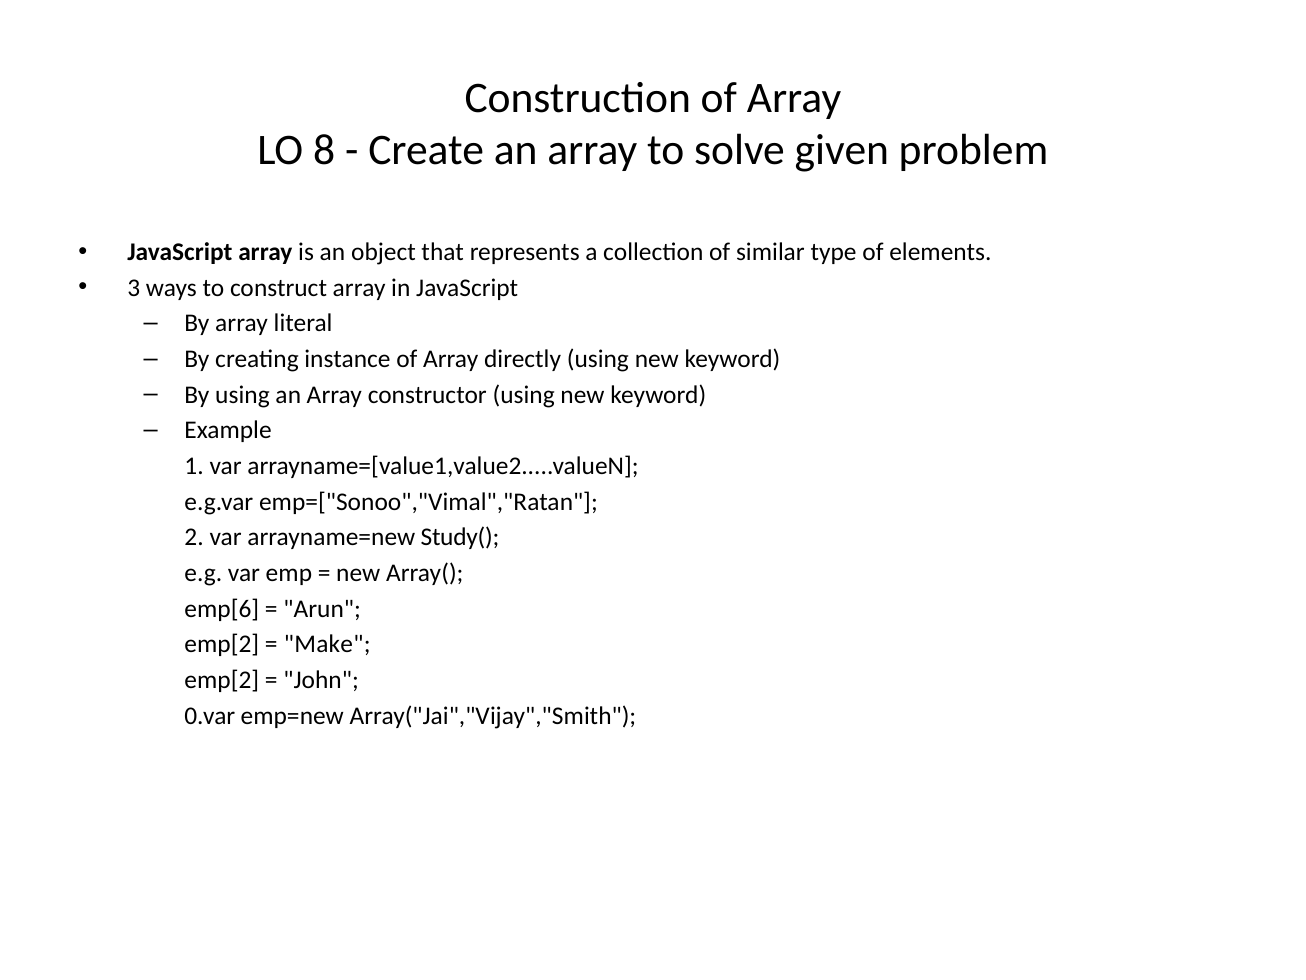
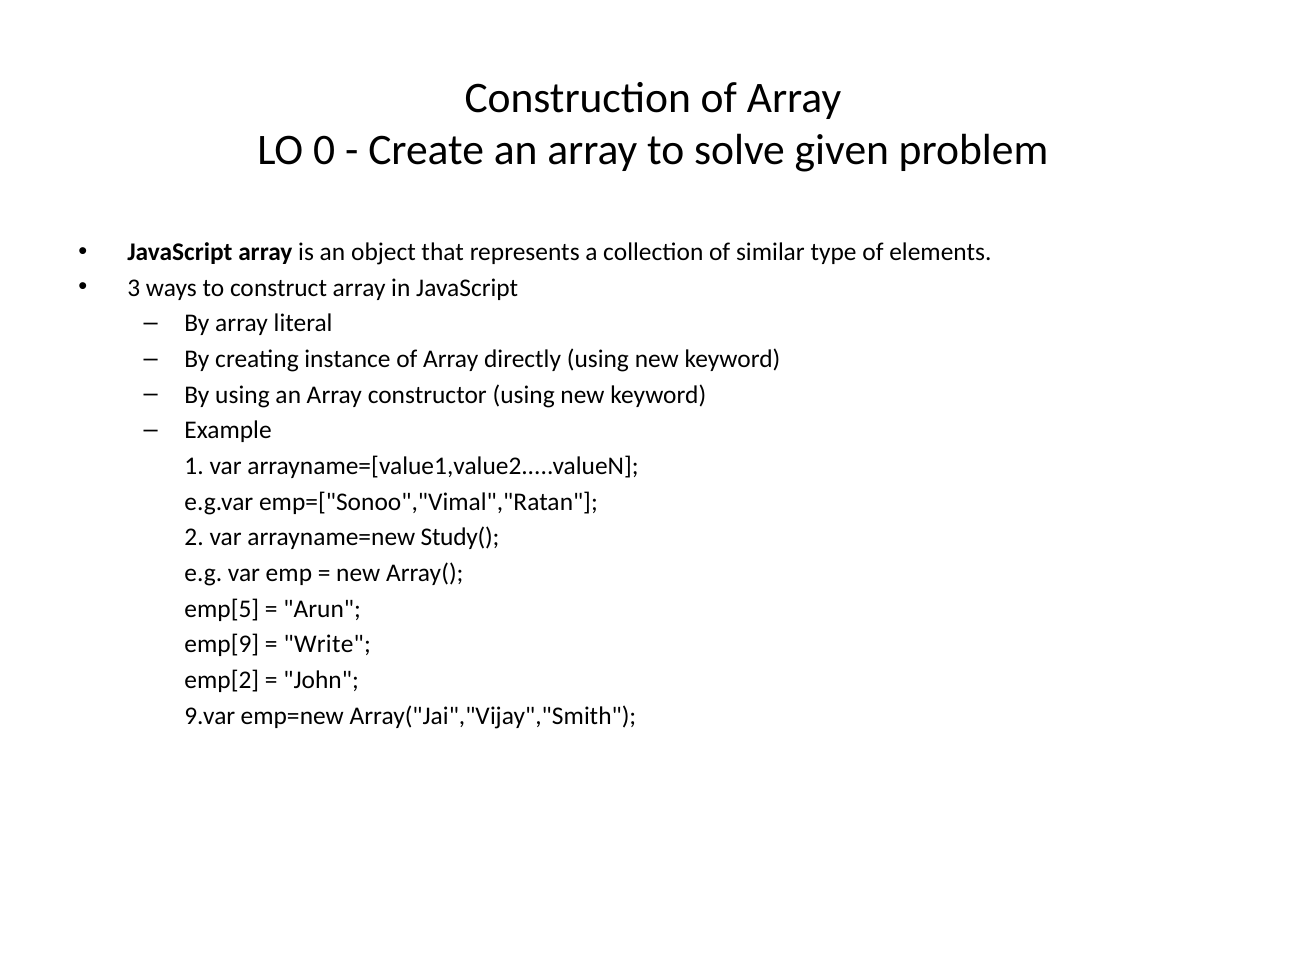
8: 8 -> 0
emp[6: emp[6 -> emp[5
emp[2 at (222, 644): emp[2 -> emp[9
Make: Make -> Write
0.var: 0.var -> 9.var
